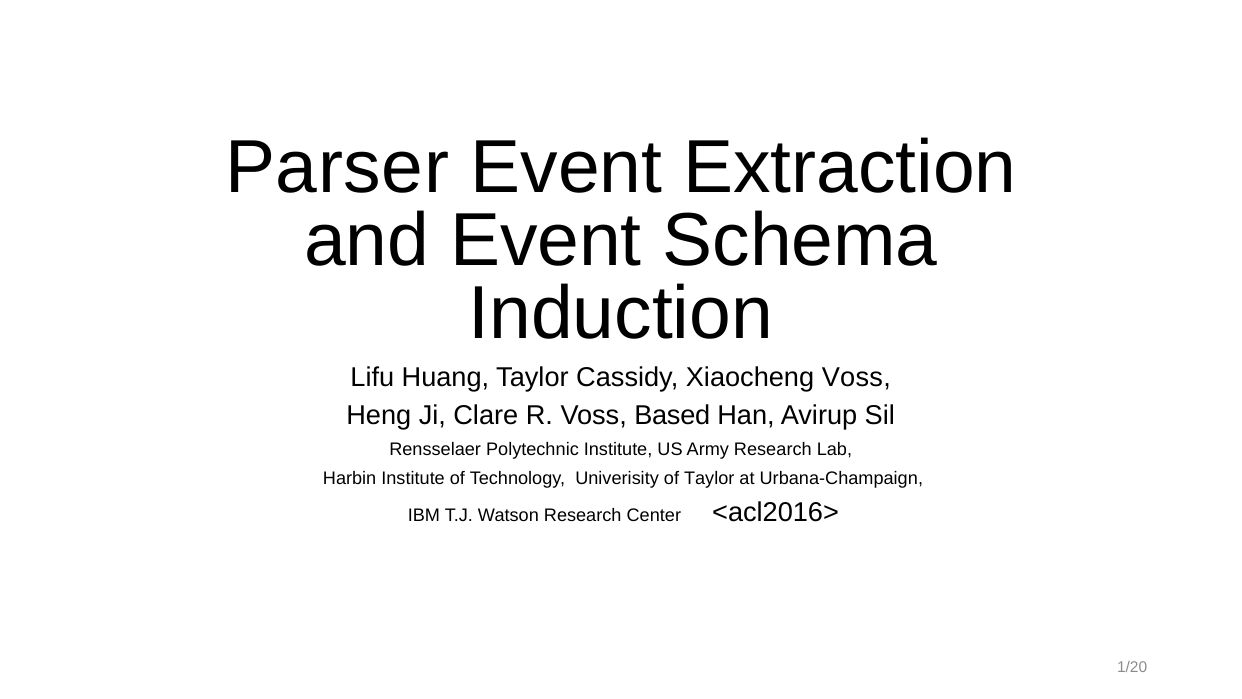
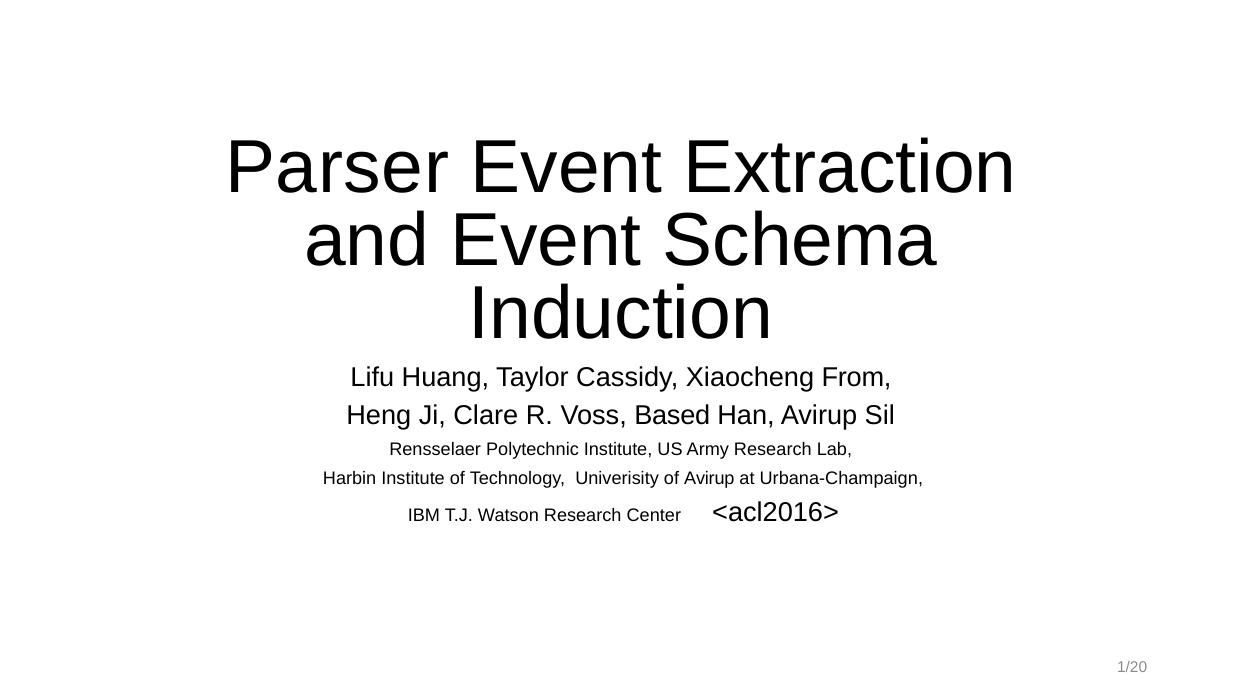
Xiaocheng Voss: Voss -> From
of Taylor: Taylor -> Avirup
